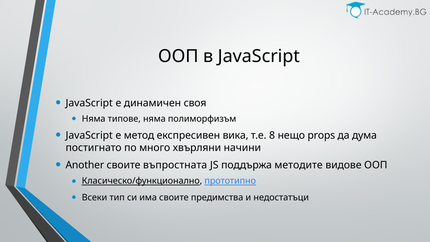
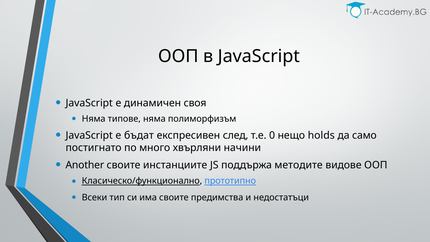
метод: метод -> бъдат
вика: вика -> след
8: 8 -> 0
props: props -> holds
дума: дума -> само
въпростната: въпростната -> инстанциите
